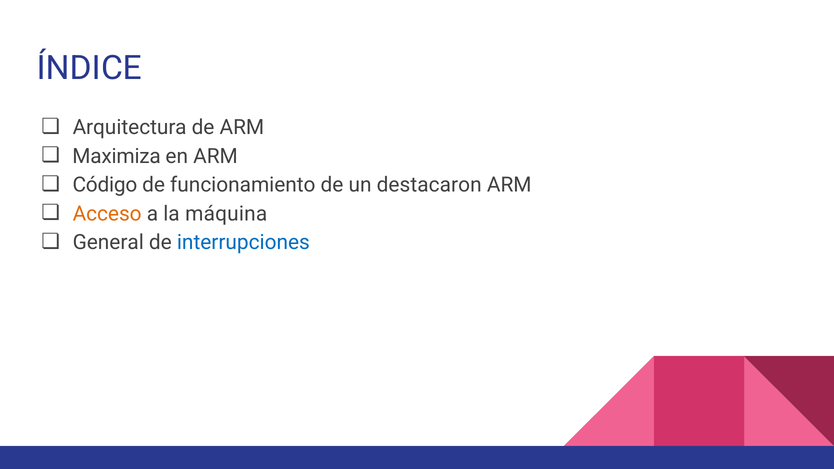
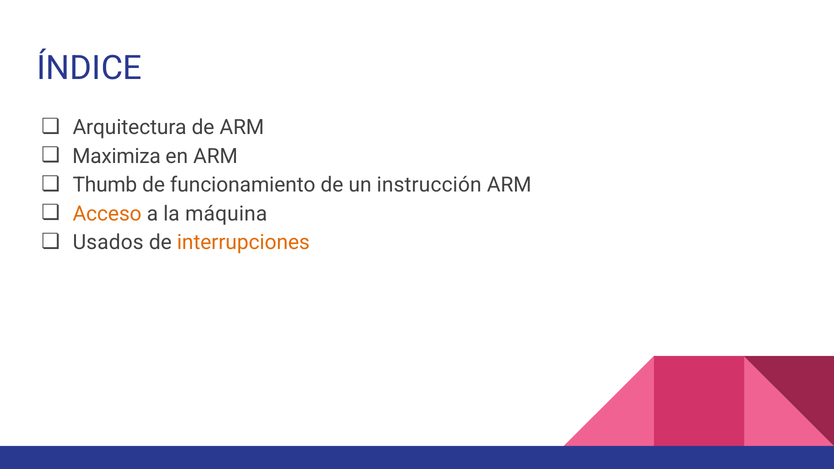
Código: Código -> Thumb
destacaron: destacaron -> instrucción
General: General -> Usados
interrupciones colour: blue -> orange
